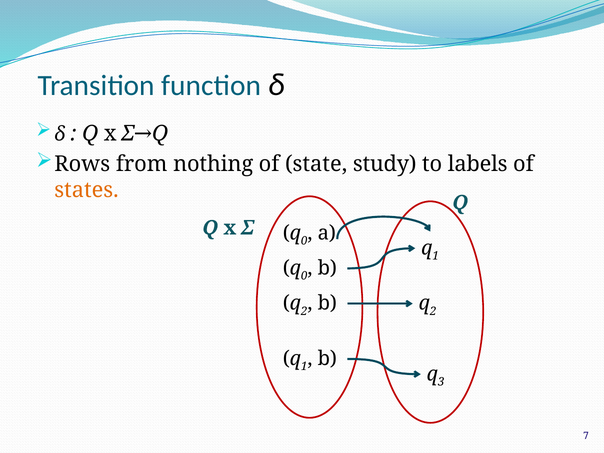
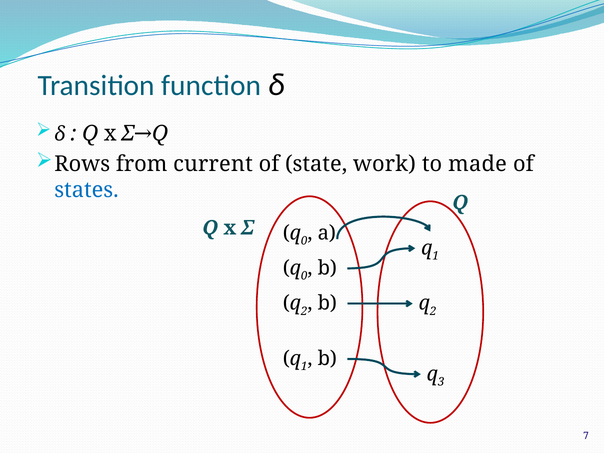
nothing: nothing -> current
study: study -> work
labels: labels -> made
states colour: orange -> blue
